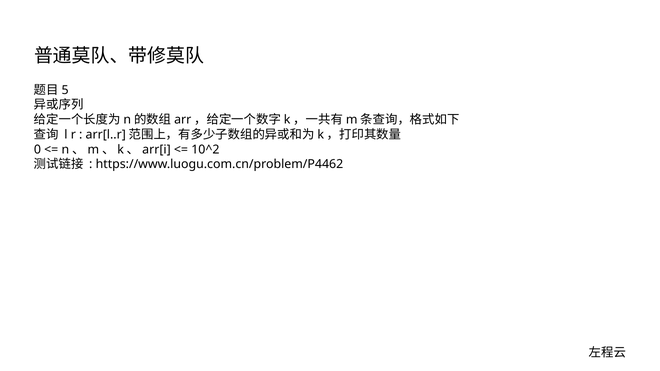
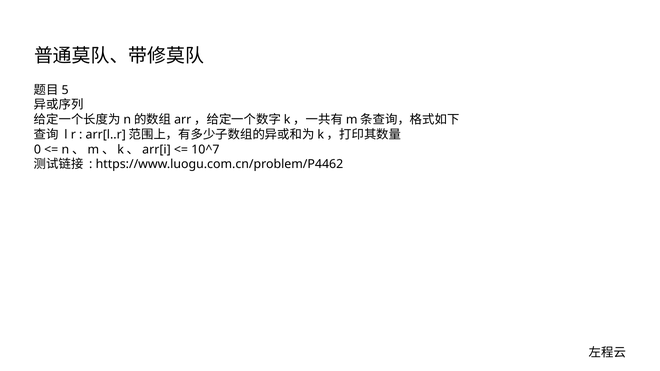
10^2: 10^2 -> 10^7
